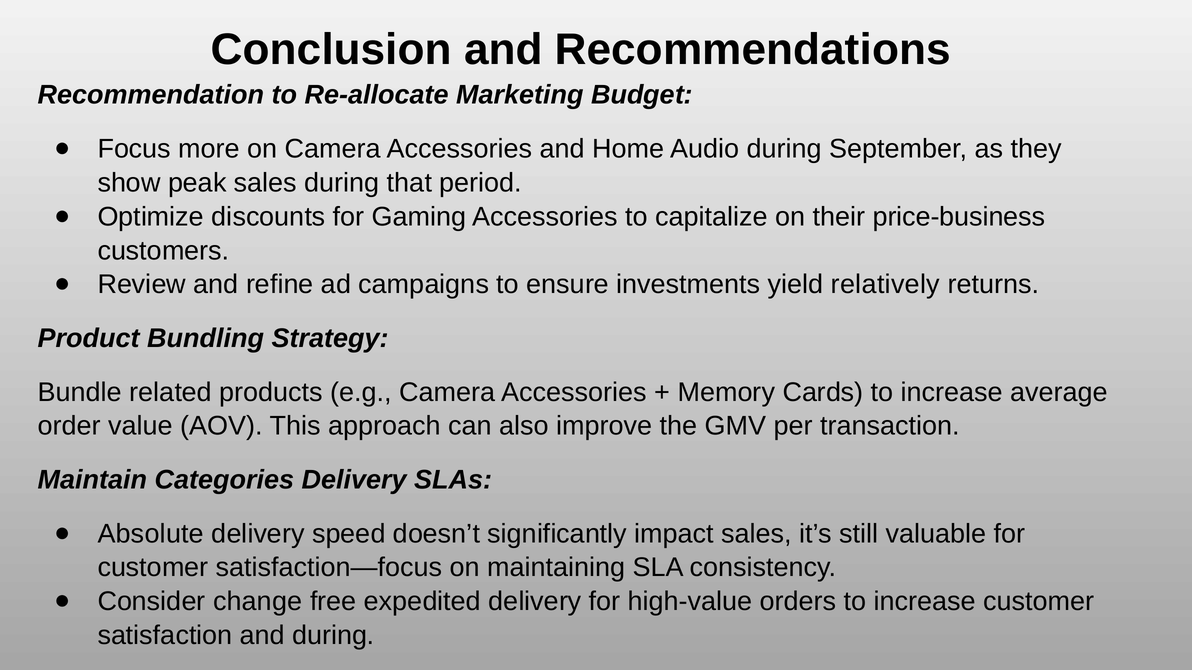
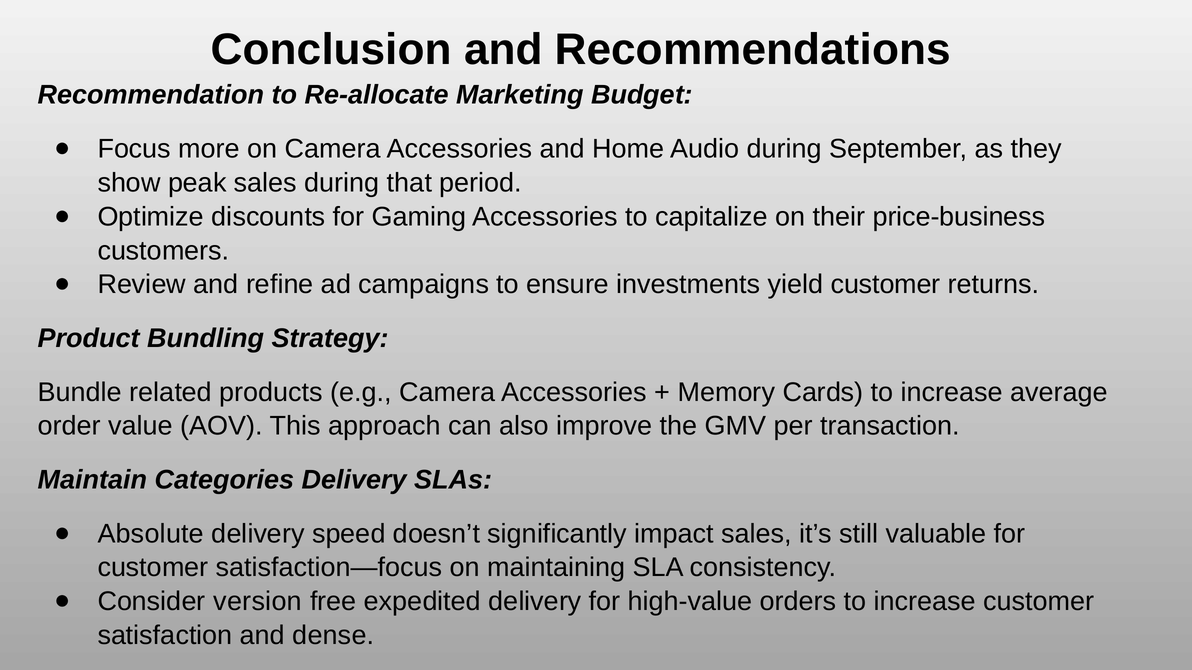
yield relatively: relatively -> customer
change: change -> version
and during: during -> dense
